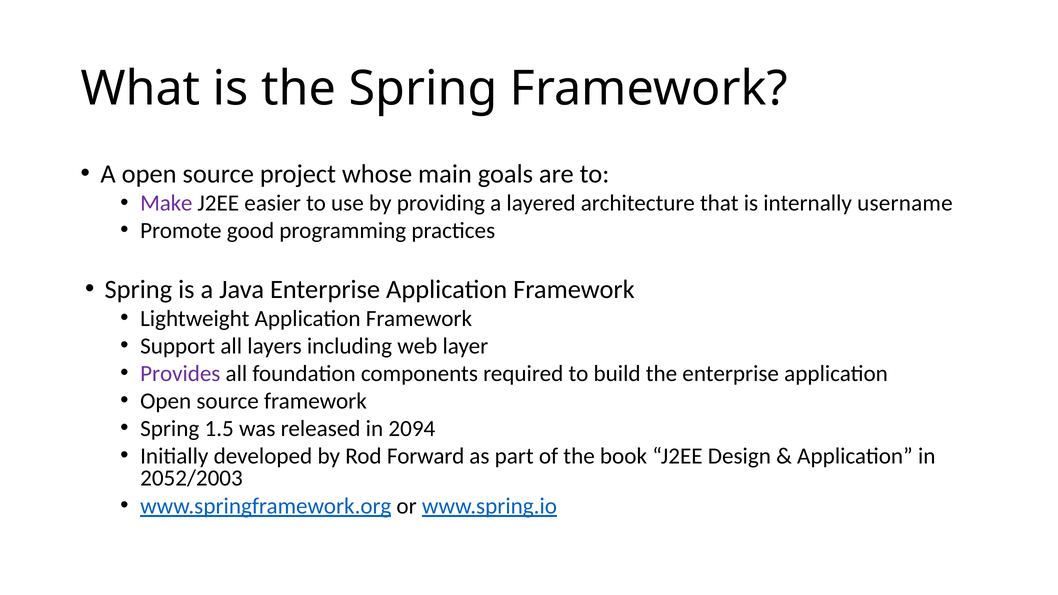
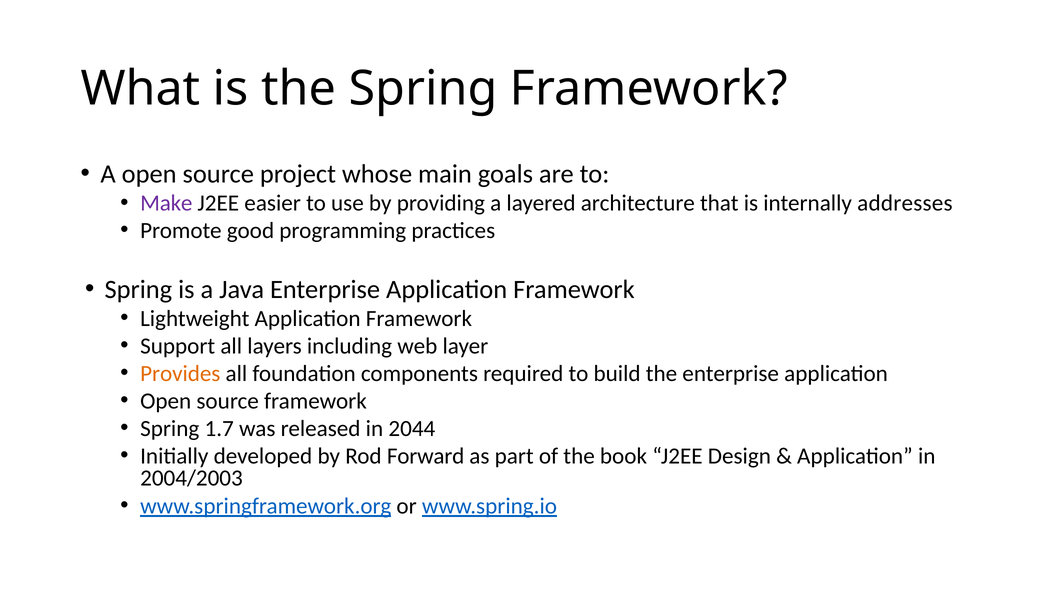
username: username -> addresses
Provides colour: purple -> orange
1.5: 1.5 -> 1.7
2094: 2094 -> 2044
2052/2003: 2052/2003 -> 2004/2003
